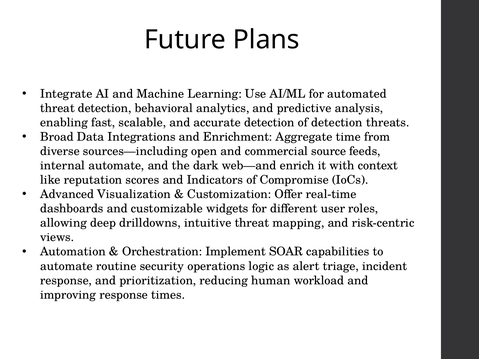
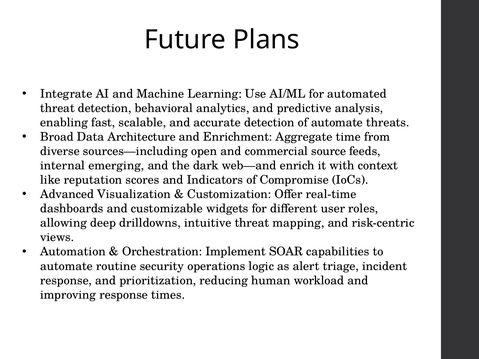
of detection: detection -> automate
Integrations: Integrations -> Architecture
internal automate: automate -> emerging
